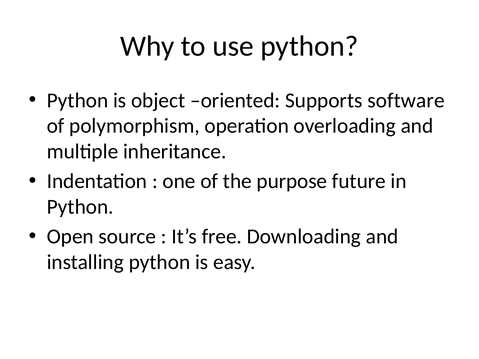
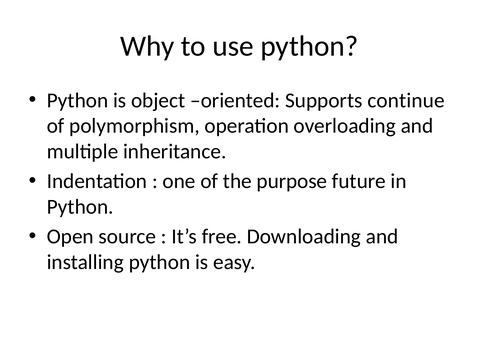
software: software -> continue
